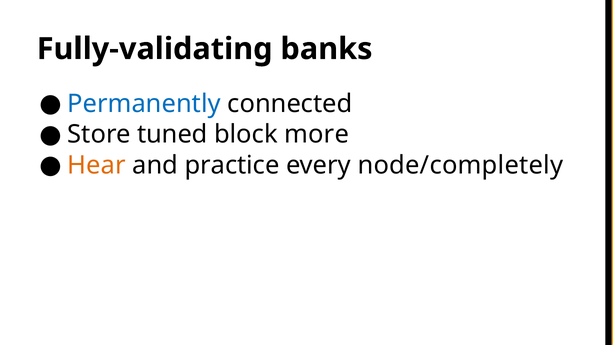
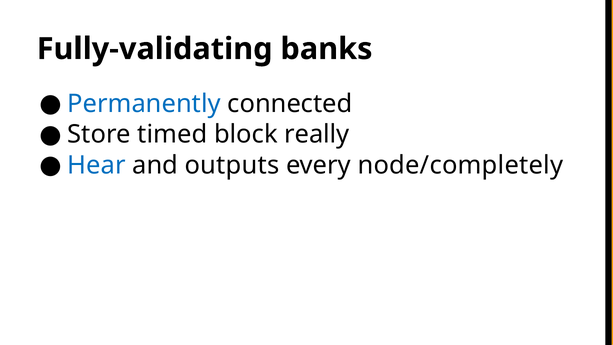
tuned: tuned -> timed
more: more -> really
Hear colour: orange -> blue
practice: practice -> outputs
